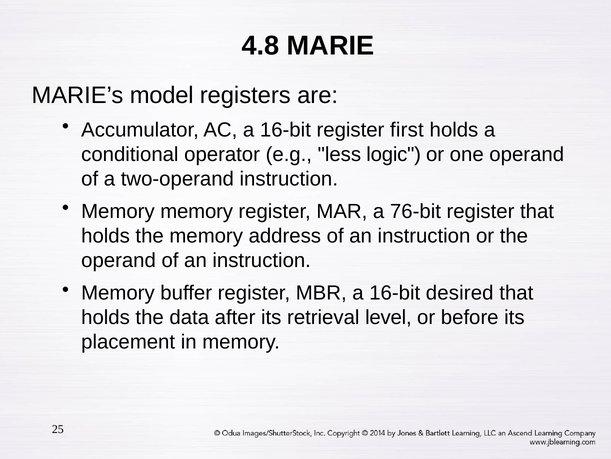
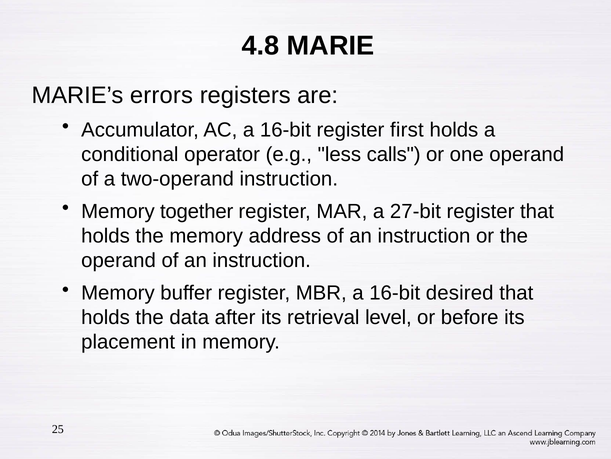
model: model -> errors
logic: logic -> calls
Memory memory: memory -> together
76-bit: 76-bit -> 27-bit
